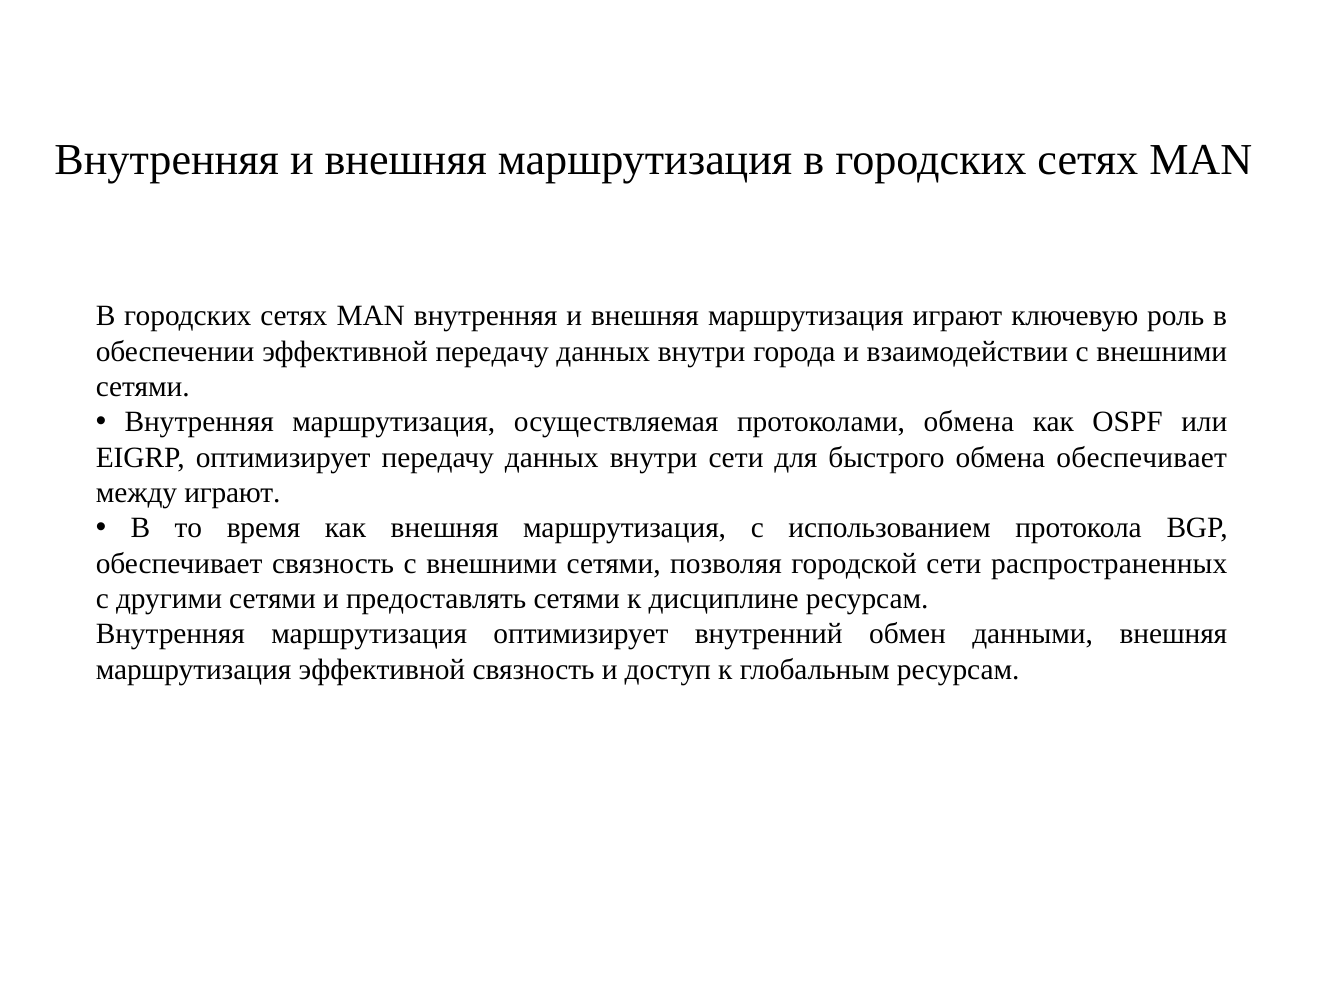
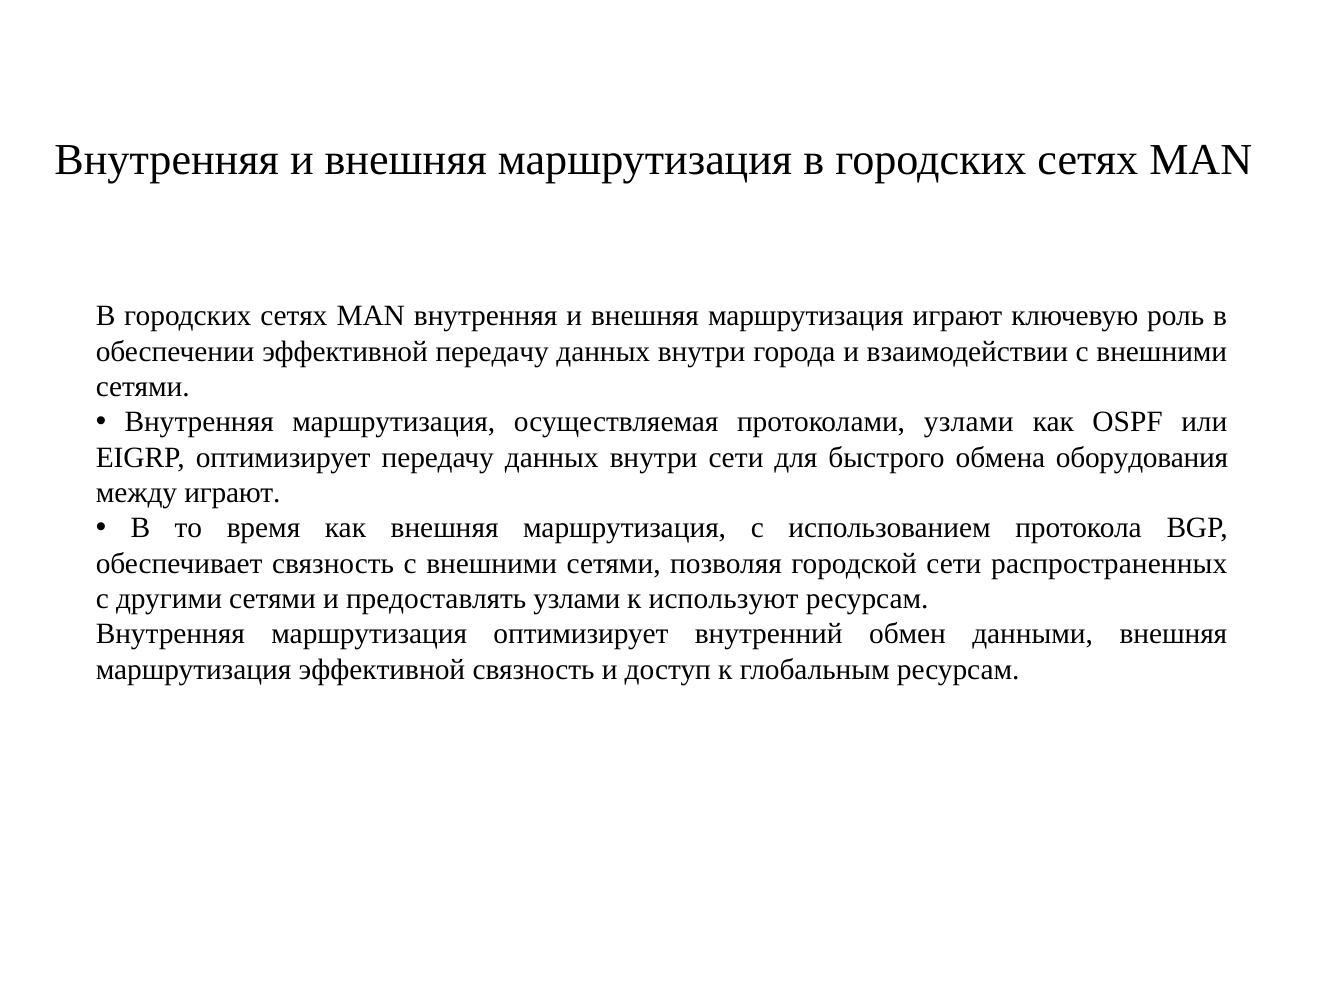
протоколами обмена: обмена -> узлами
обмена обеспечивает: обеспечивает -> оборудования
предоставлять сетями: сетями -> узлами
дисциплине: дисциплине -> используют
